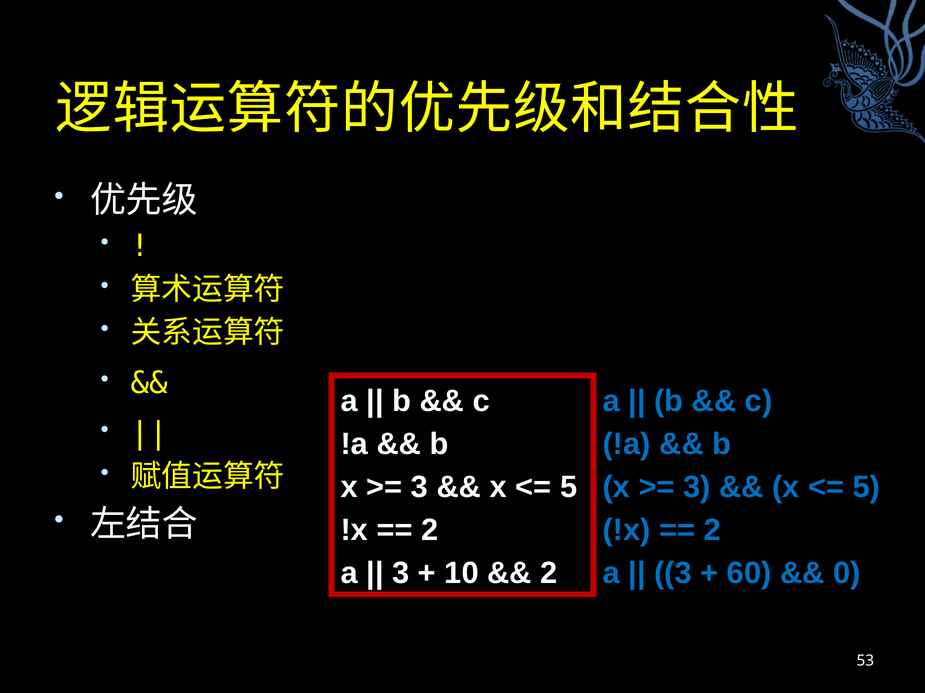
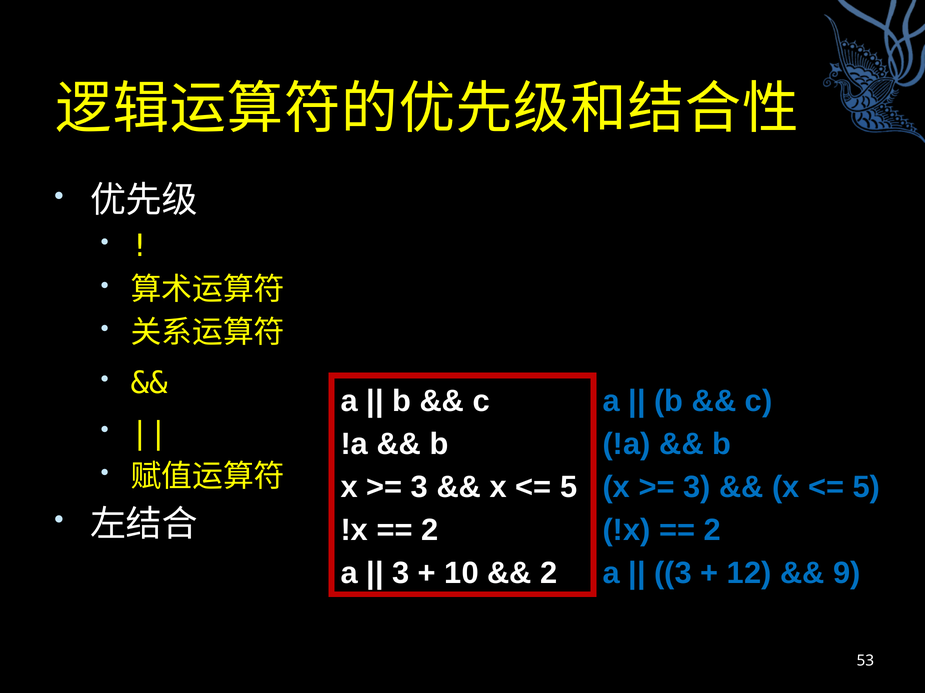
60: 60 -> 12
0: 0 -> 9
